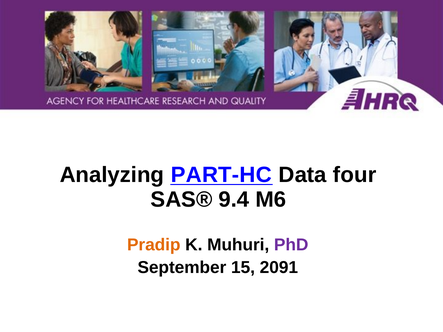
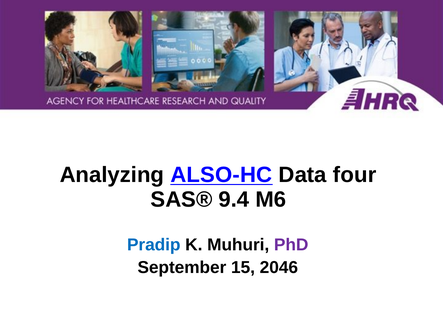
PART-HC: PART-HC -> ALSO-HC
Pradip colour: orange -> blue
2091: 2091 -> 2046
